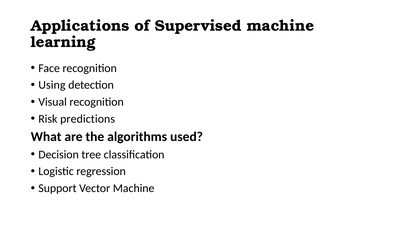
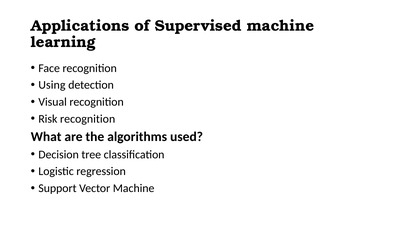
Risk predictions: predictions -> recognition
